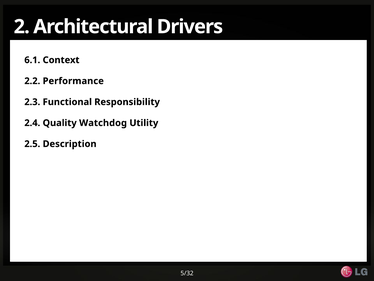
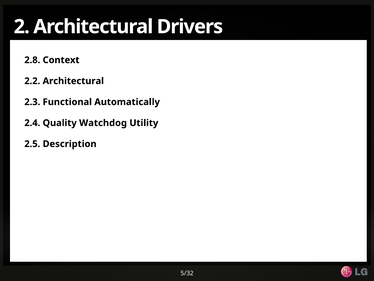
6.1: 6.1 -> 2.8
2.2 Performance: Performance -> Architectural
Responsibility: Responsibility -> Automatically
